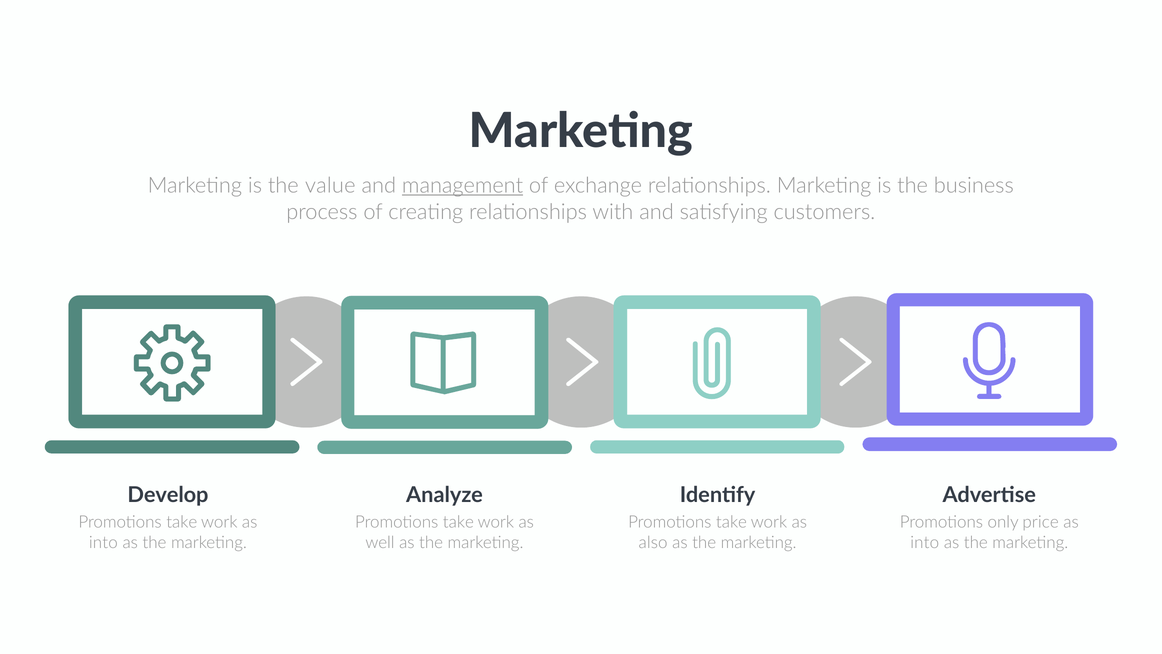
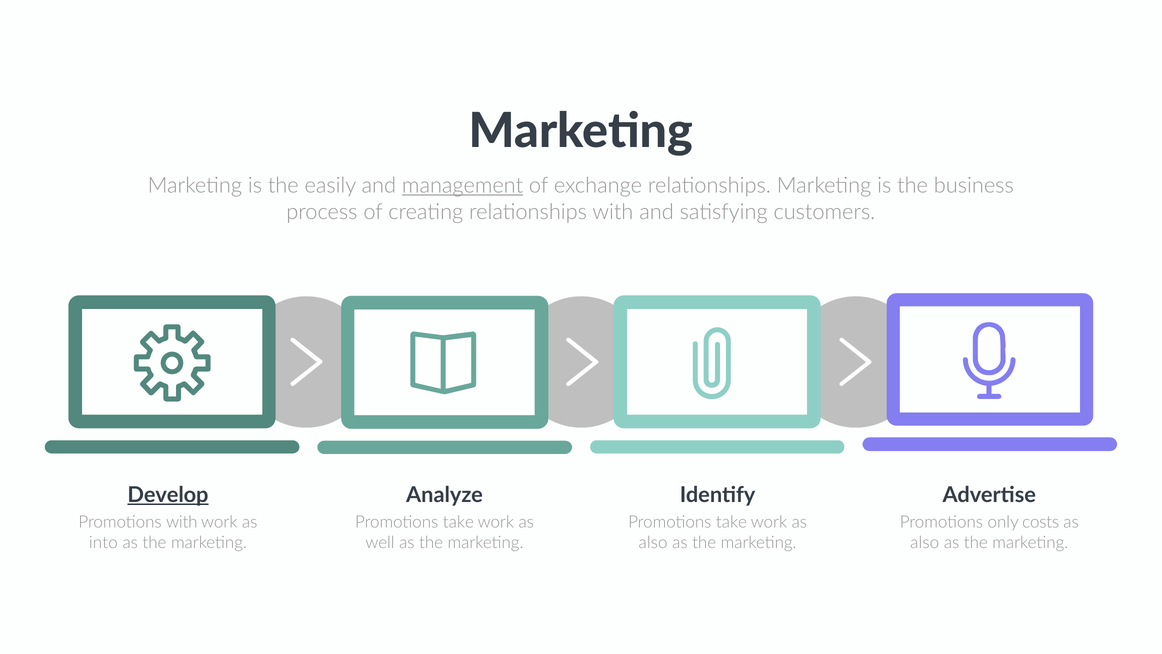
value: value -> easily
Develop underline: none -> present
take at (182, 522): take -> with
price: price -> costs
into at (925, 542): into -> also
